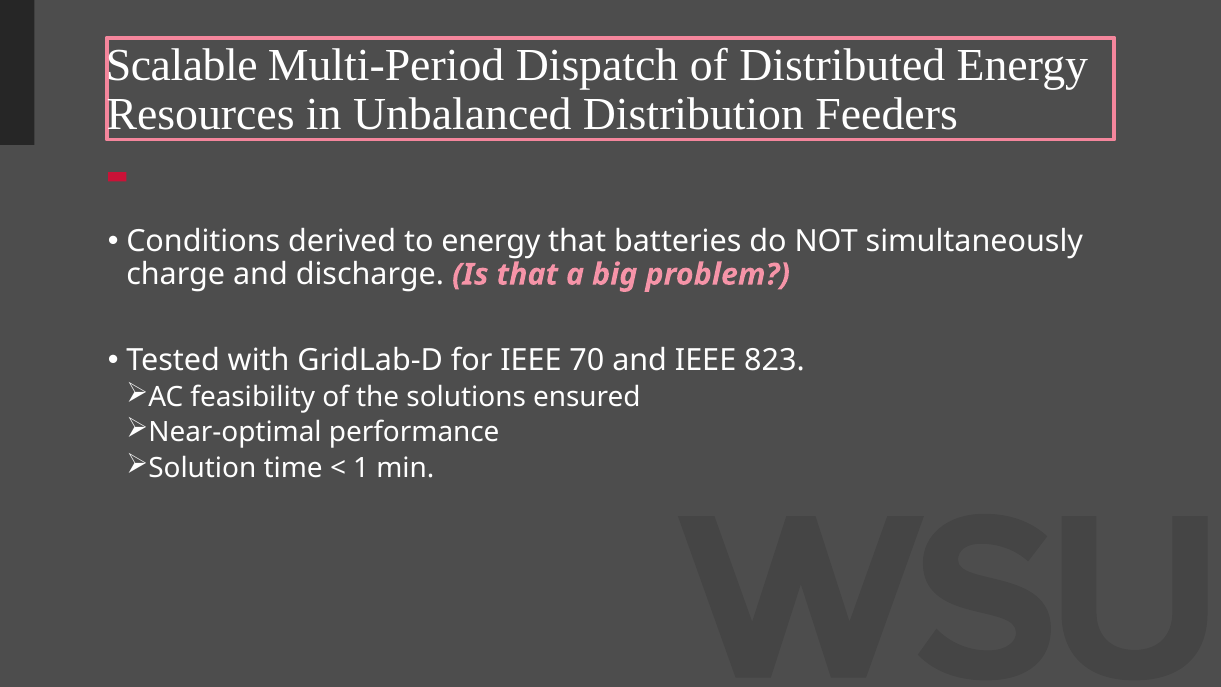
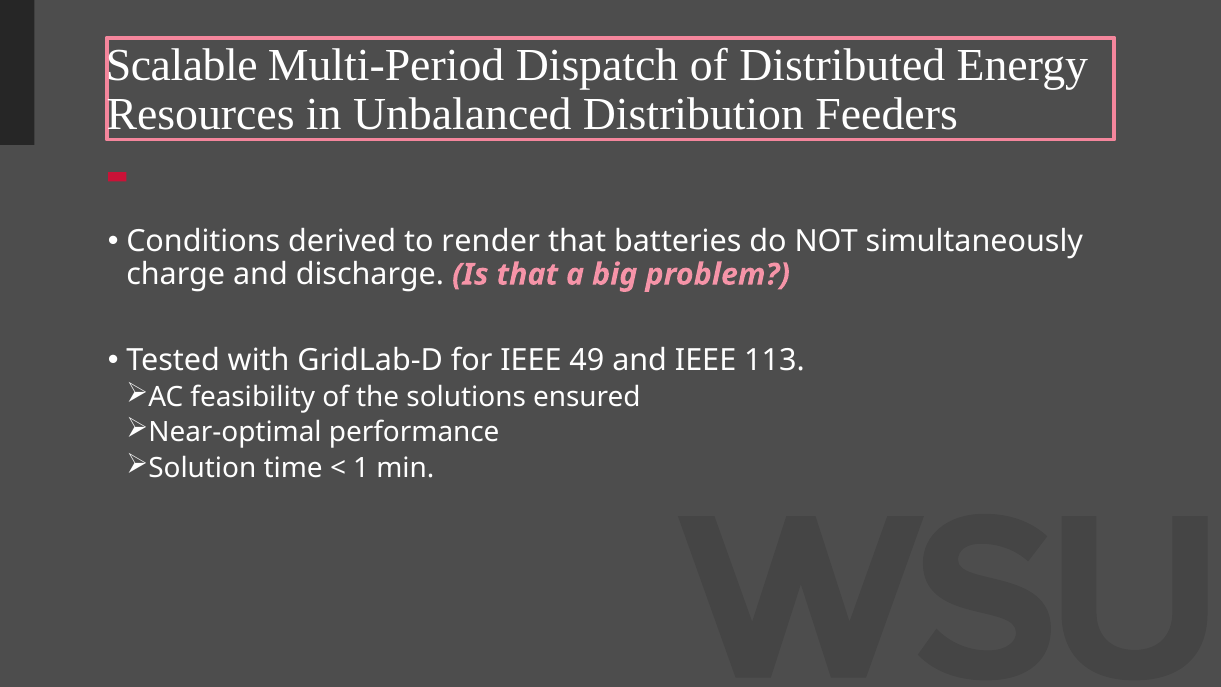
to energy: energy -> render
70: 70 -> 49
823: 823 -> 113
